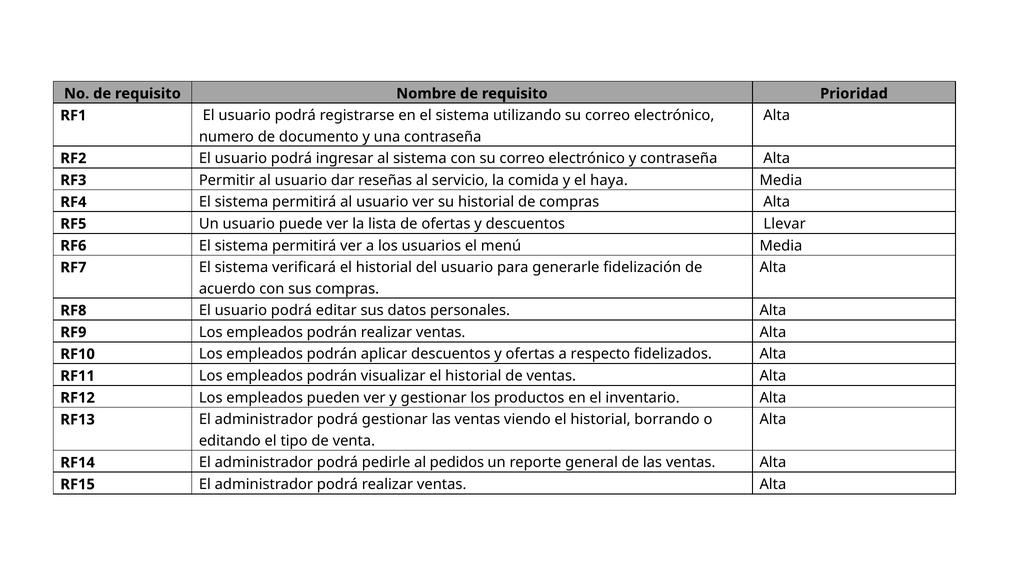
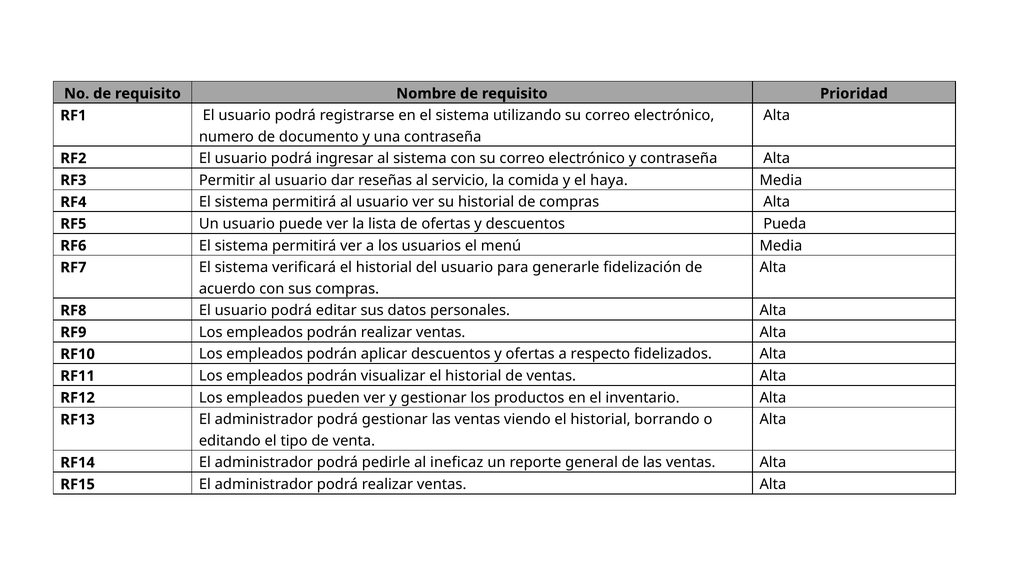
Llevar: Llevar -> Pueda
pedidos: pedidos -> ineficaz
